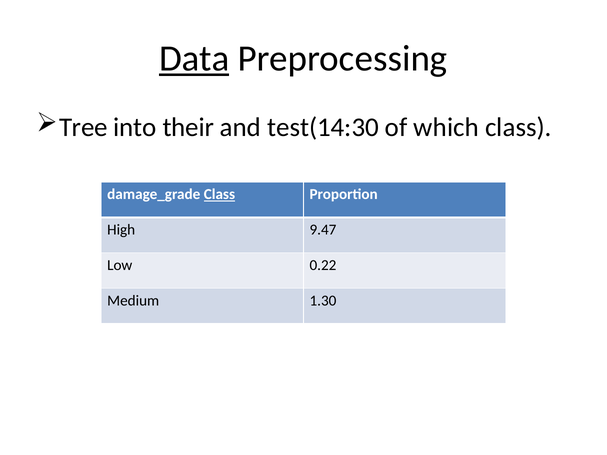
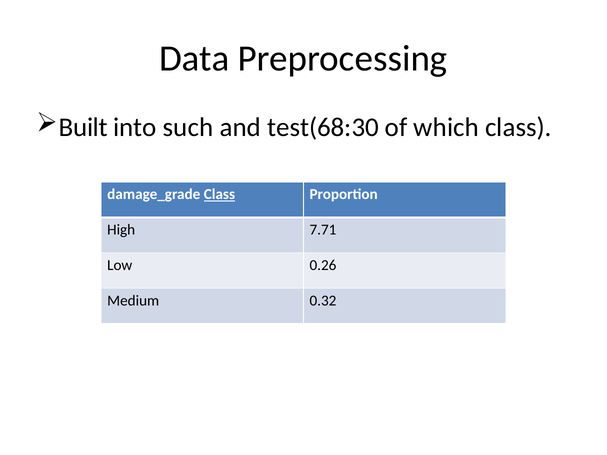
Data underline: present -> none
Tree: Tree -> Built
their: their -> such
test(14:30: test(14:30 -> test(68:30
9.47: 9.47 -> 7.71
0.22: 0.22 -> 0.26
1.30: 1.30 -> 0.32
